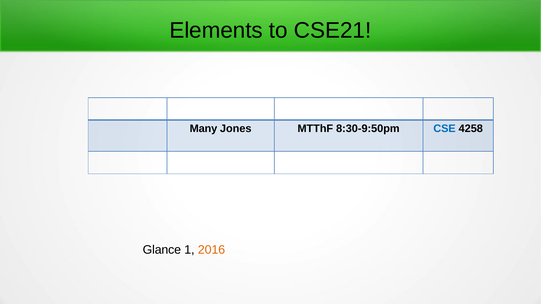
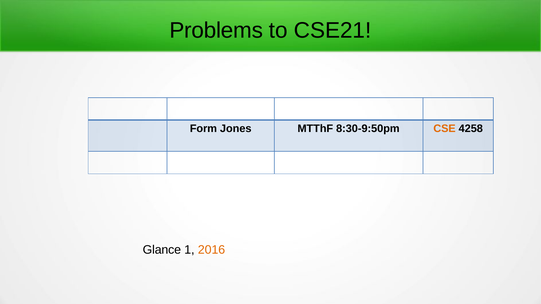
Elements: Elements -> Problems
Many: Many -> Form
CSE colour: blue -> orange
